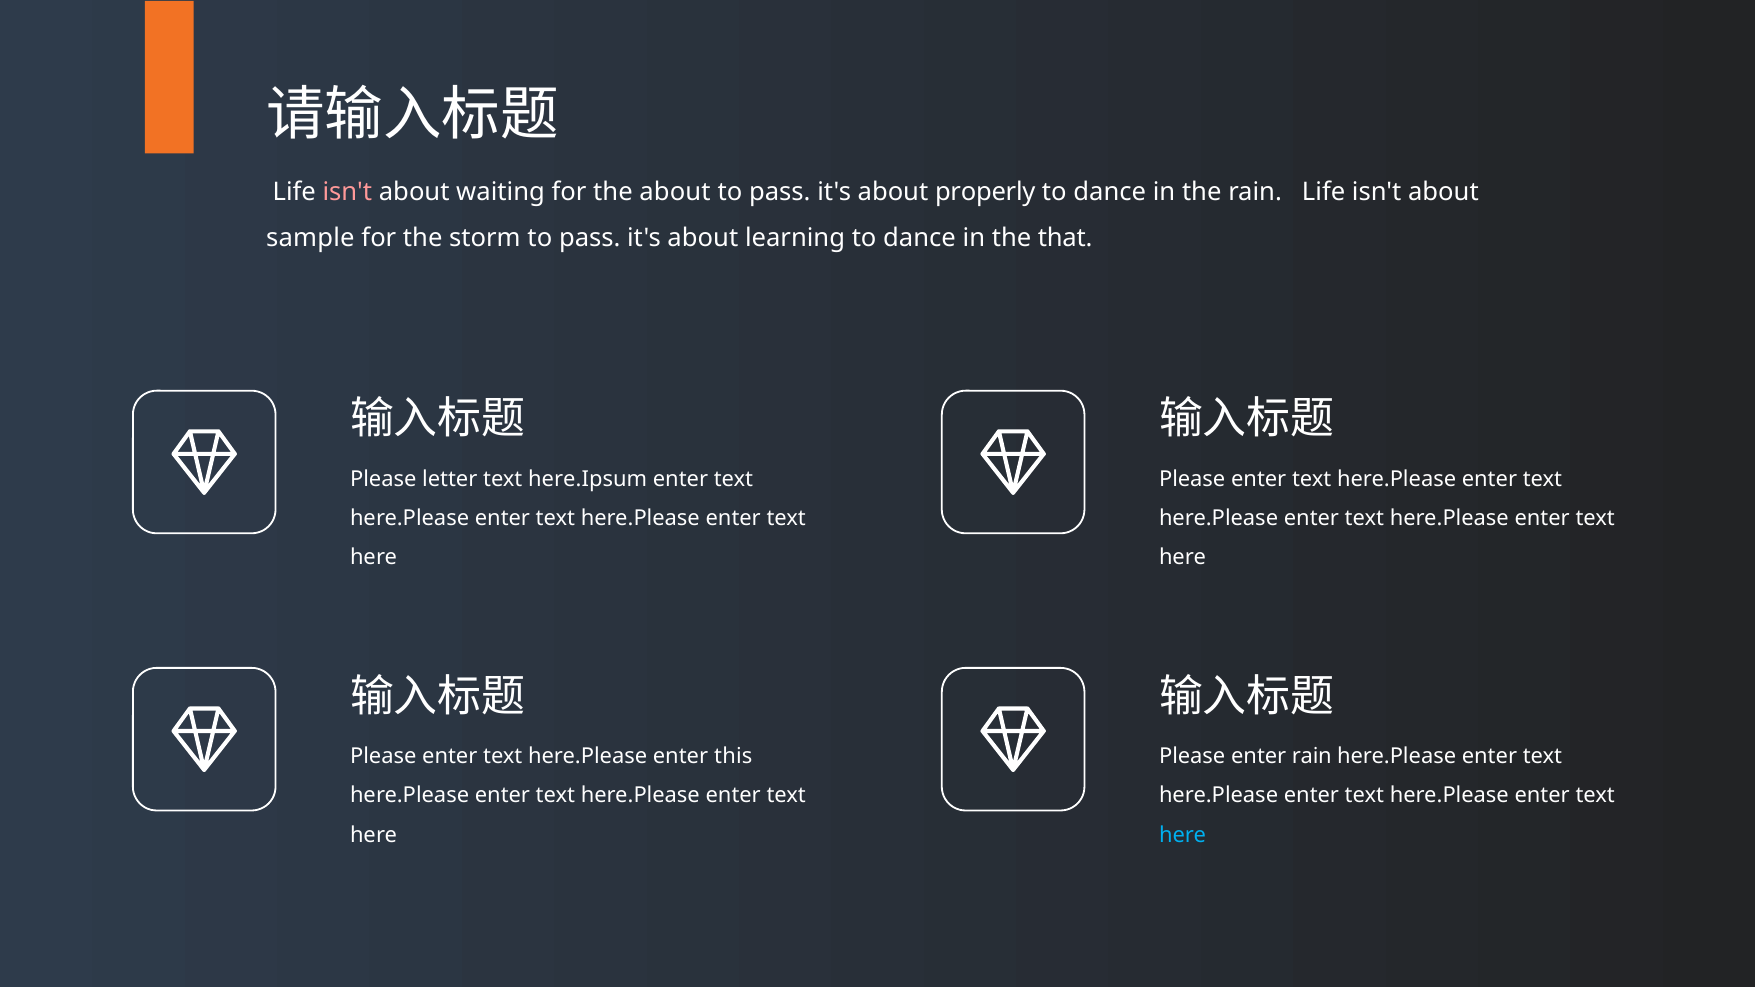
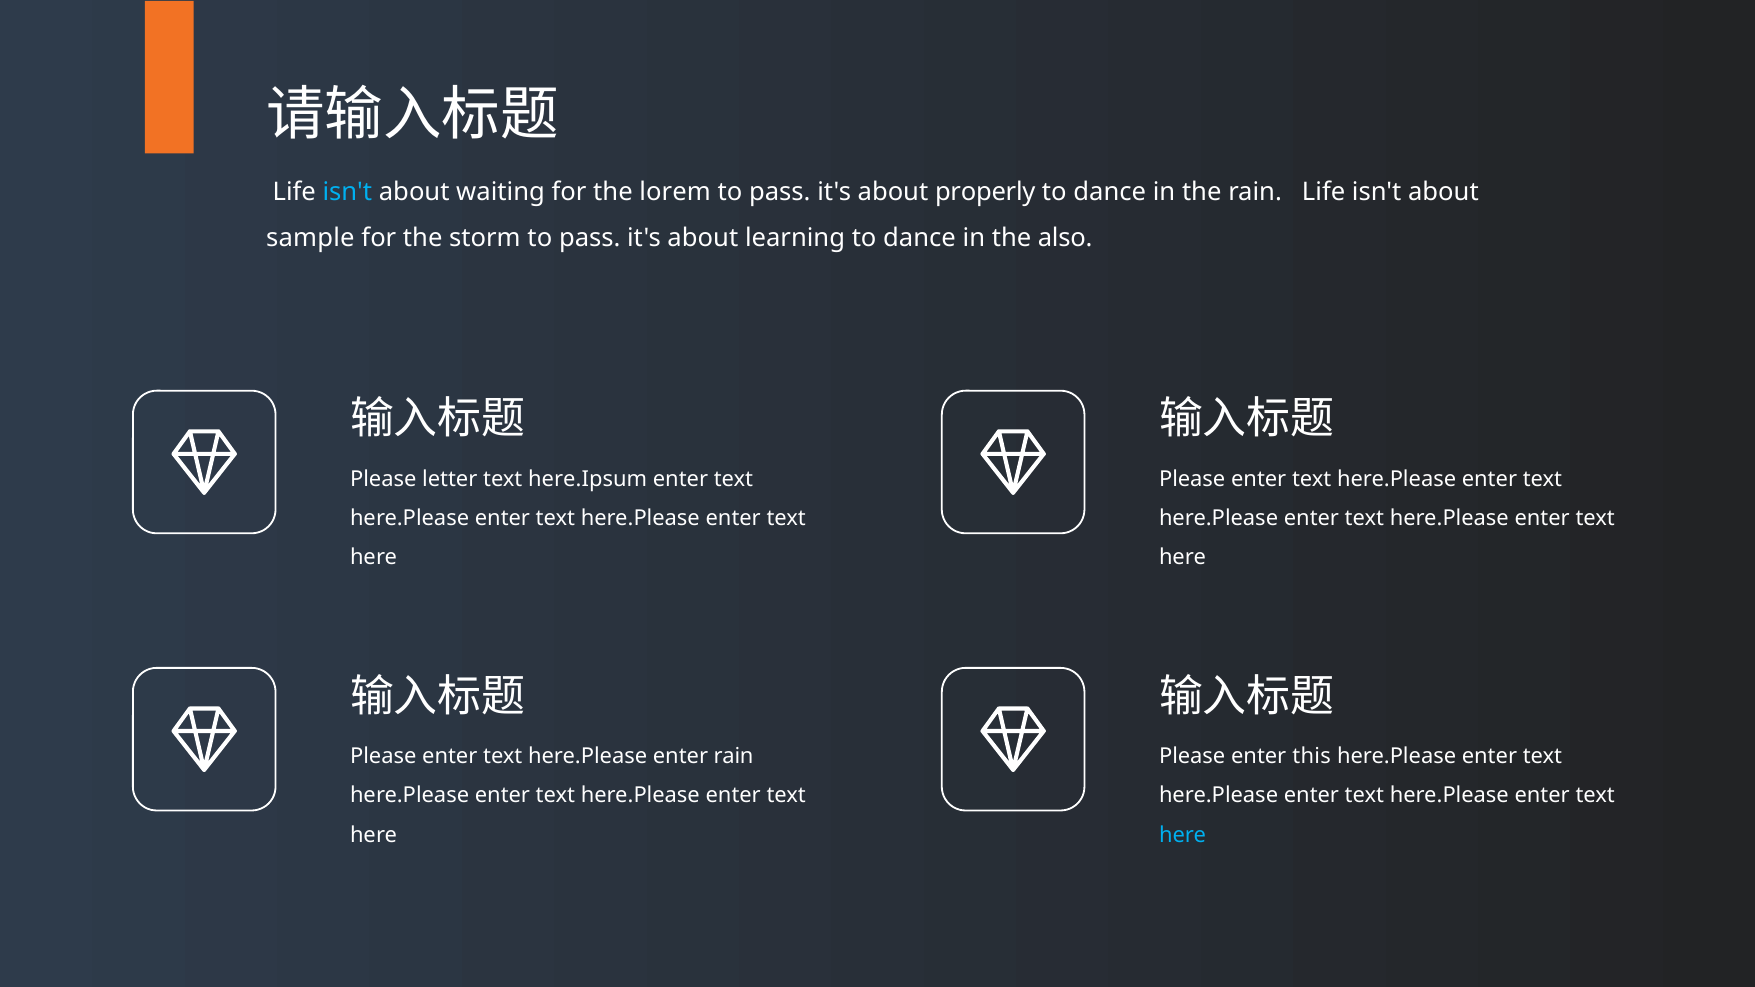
isn't at (347, 192) colour: pink -> light blue
the about: about -> lorem
that: that -> also
enter this: this -> rain
enter rain: rain -> this
